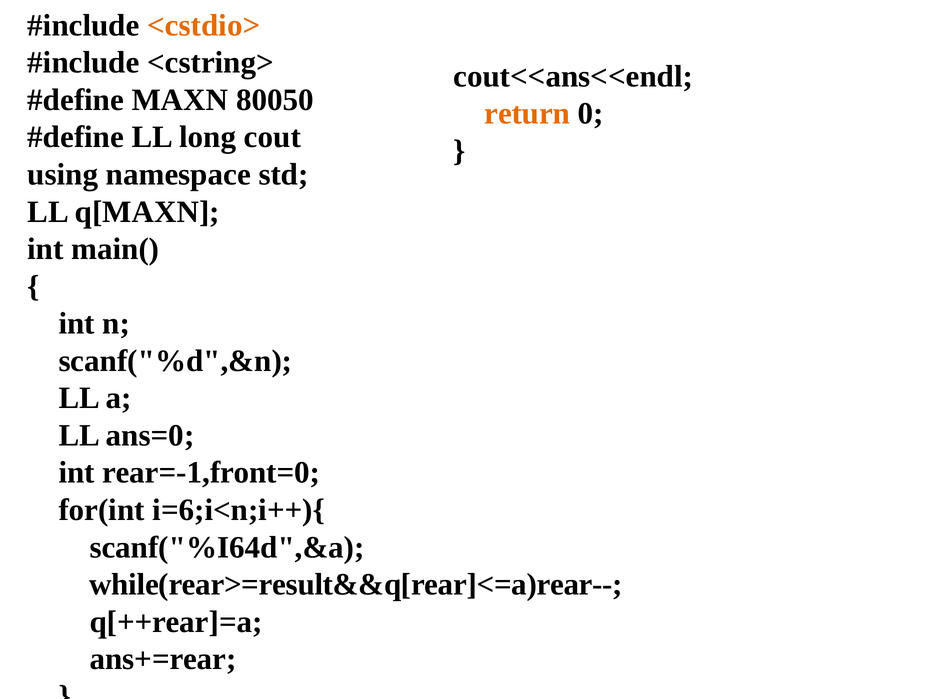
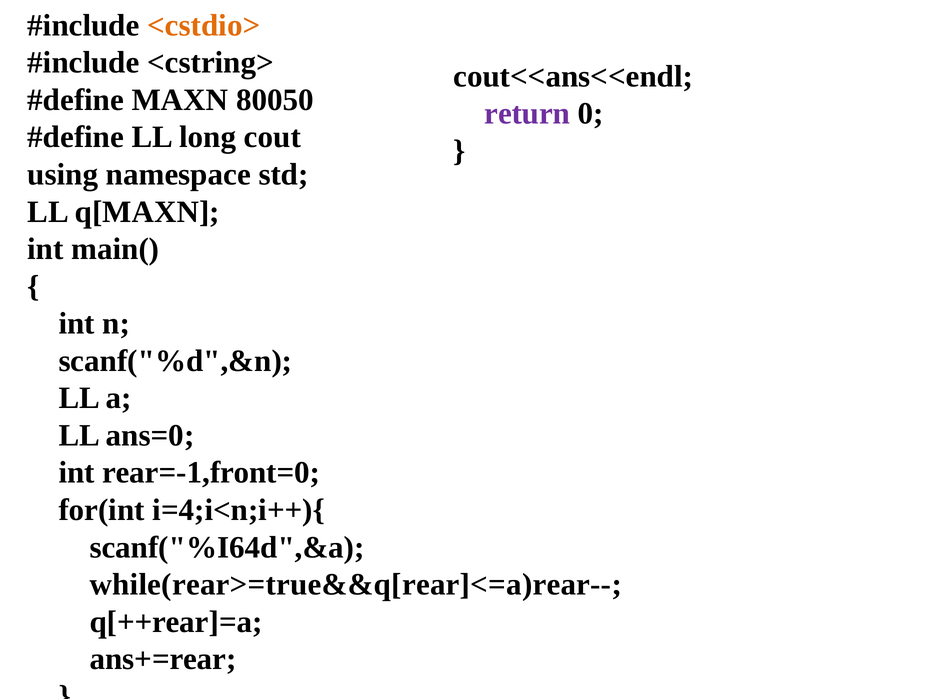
return colour: orange -> purple
i=6;i<n;i++){: i=6;i<n;i++){ -> i=4;i<n;i++){
while(rear>=result&&q[rear]<=a)rear--: while(rear>=result&&q[rear]<=a)rear-- -> while(rear>=true&&q[rear]<=a)rear--
